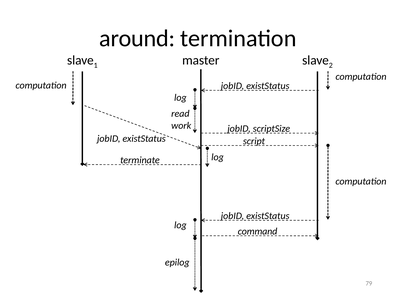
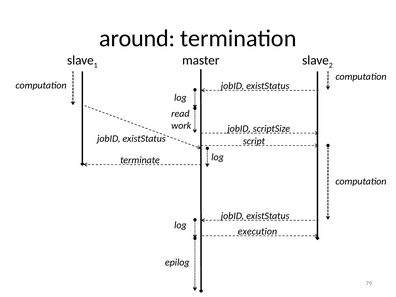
command: command -> execution
